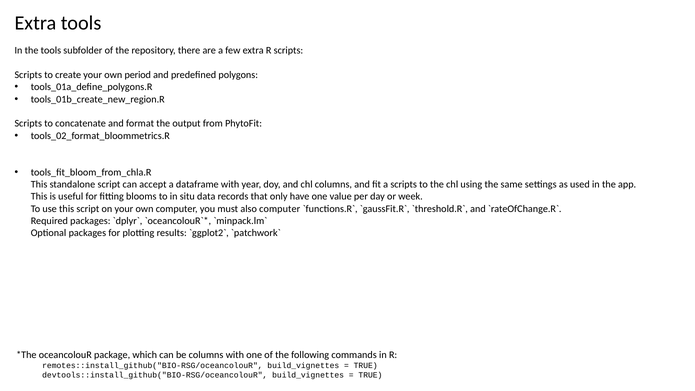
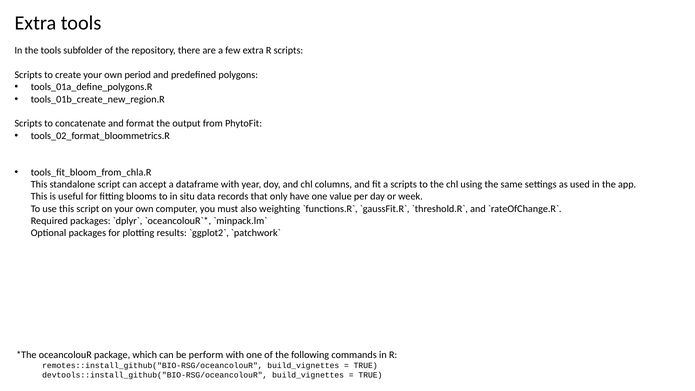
also computer: computer -> weighting
be columns: columns -> perform
